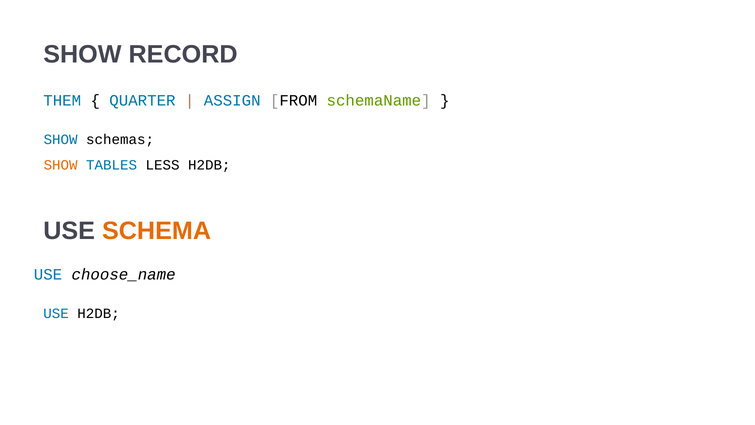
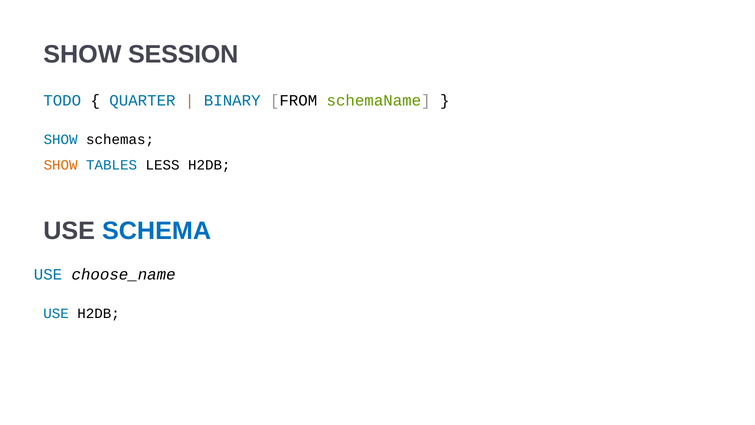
RECORD: RECORD -> SESSION
THEM: THEM -> TODO
ASSIGN: ASSIGN -> BINARY
SCHEMA colour: orange -> blue
